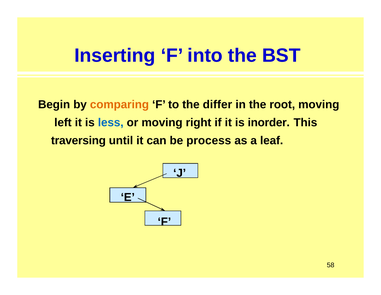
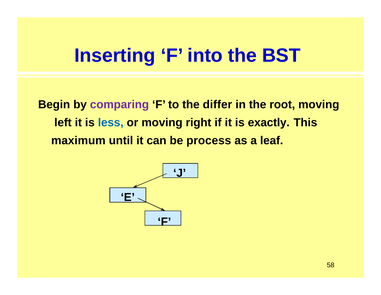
comparing colour: orange -> purple
inorder: inorder -> exactly
traversing: traversing -> maximum
